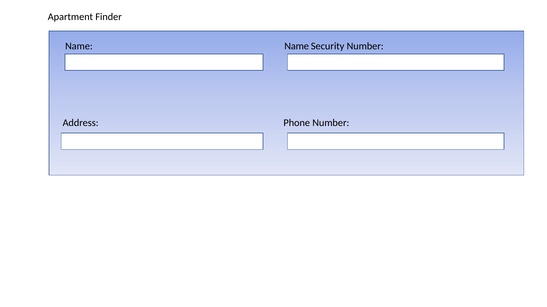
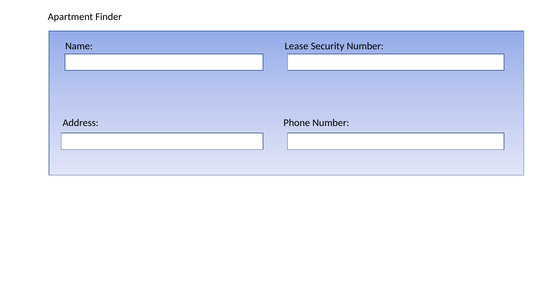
Name Name: Name -> Lease
